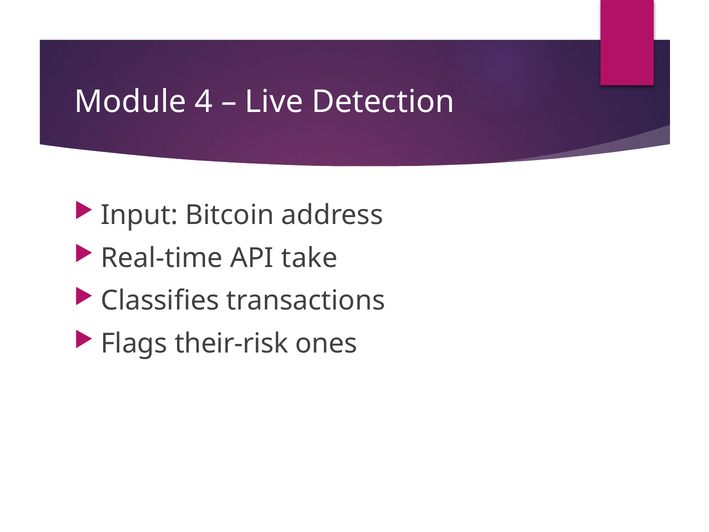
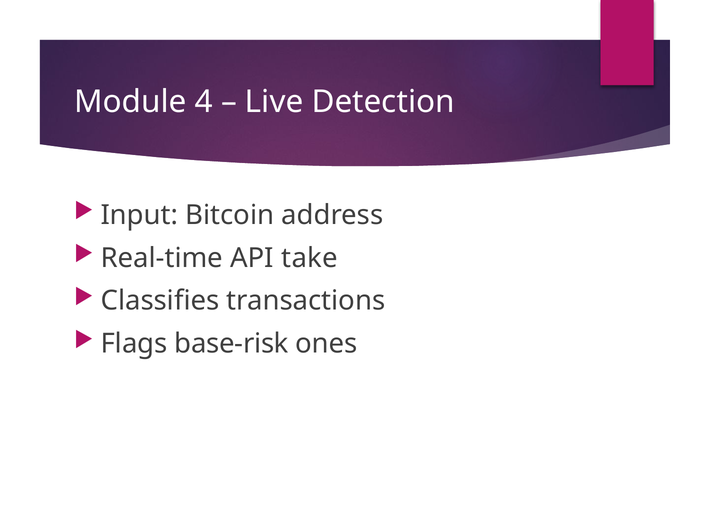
their-risk: their-risk -> base-risk
